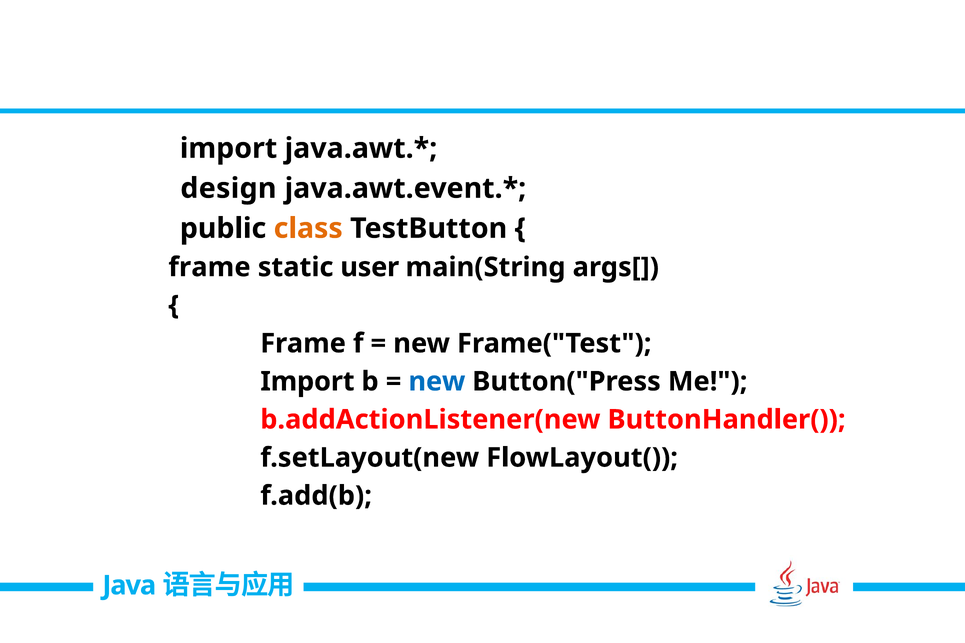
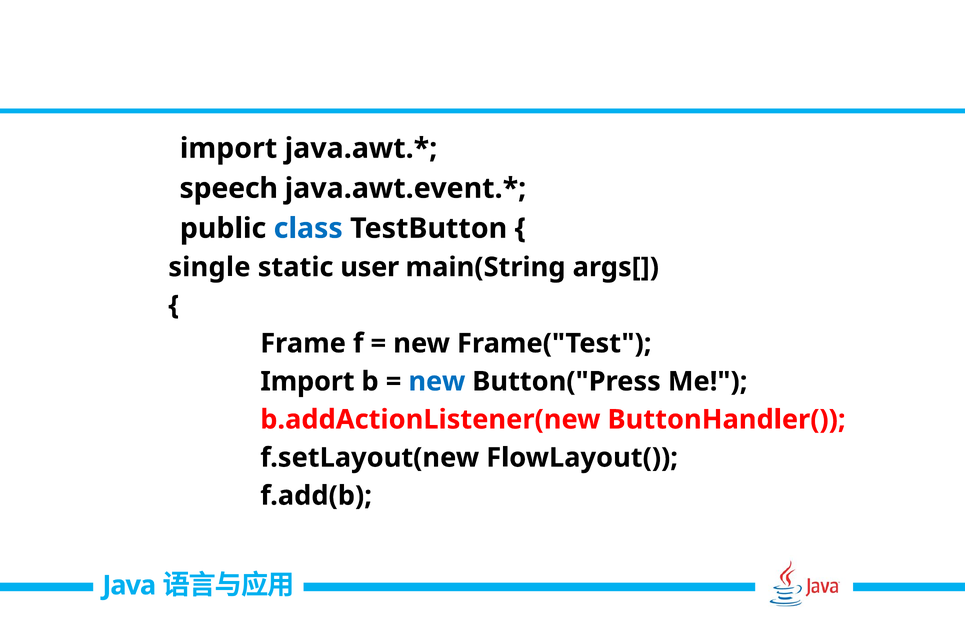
design: design -> speech
class colour: orange -> blue
frame at (209, 267): frame -> single
